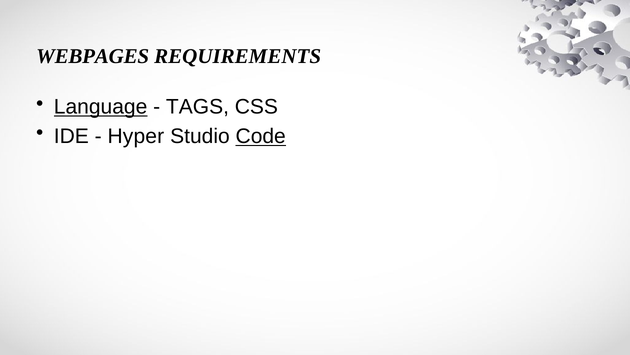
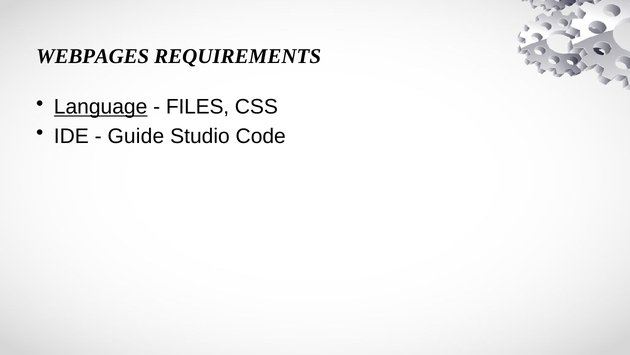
TAGS: TAGS -> FILES
Hyper: Hyper -> Guide
Code underline: present -> none
